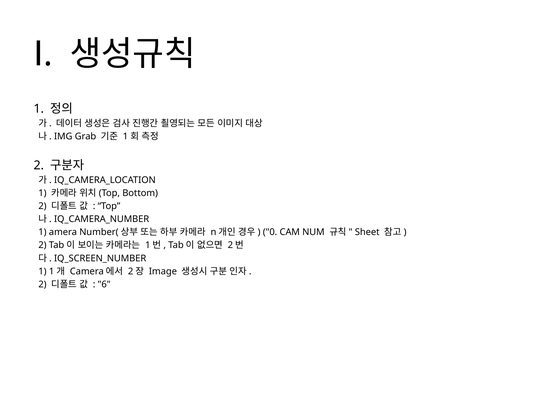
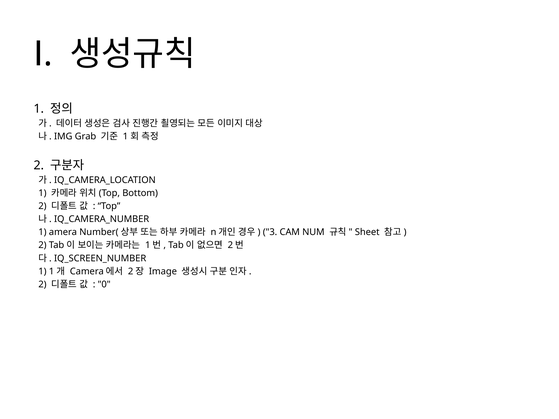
0: 0 -> 3
6: 6 -> 0
